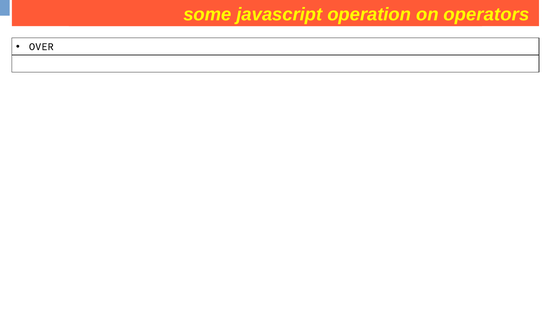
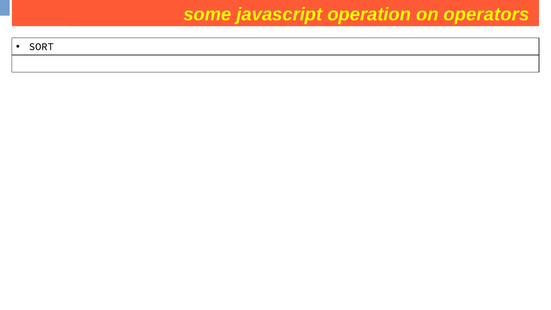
OVER: OVER -> SORT
